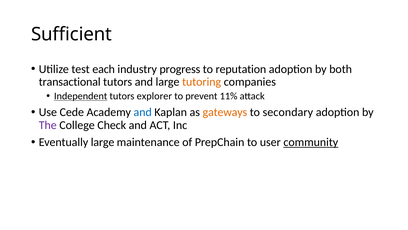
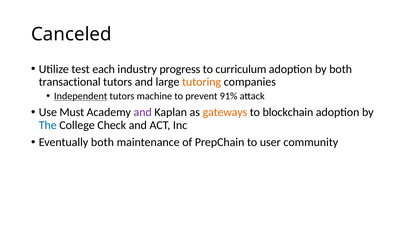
Sufficient: Sufficient -> Canceled
reputation: reputation -> curriculum
explorer: explorer -> machine
11%: 11% -> 91%
Cede: Cede -> Must
and at (143, 112) colour: blue -> purple
secondary: secondary -> blockchain
The colour: purple -> blue
Eventually large: large -> both
community underline: present -> none
